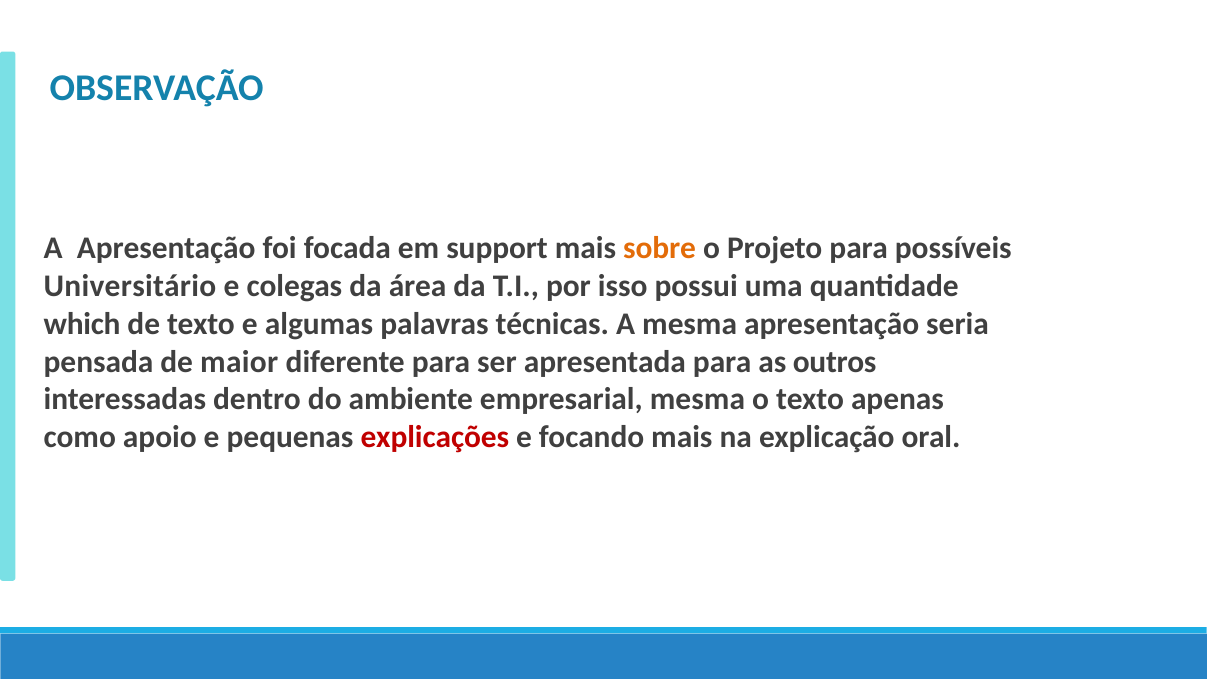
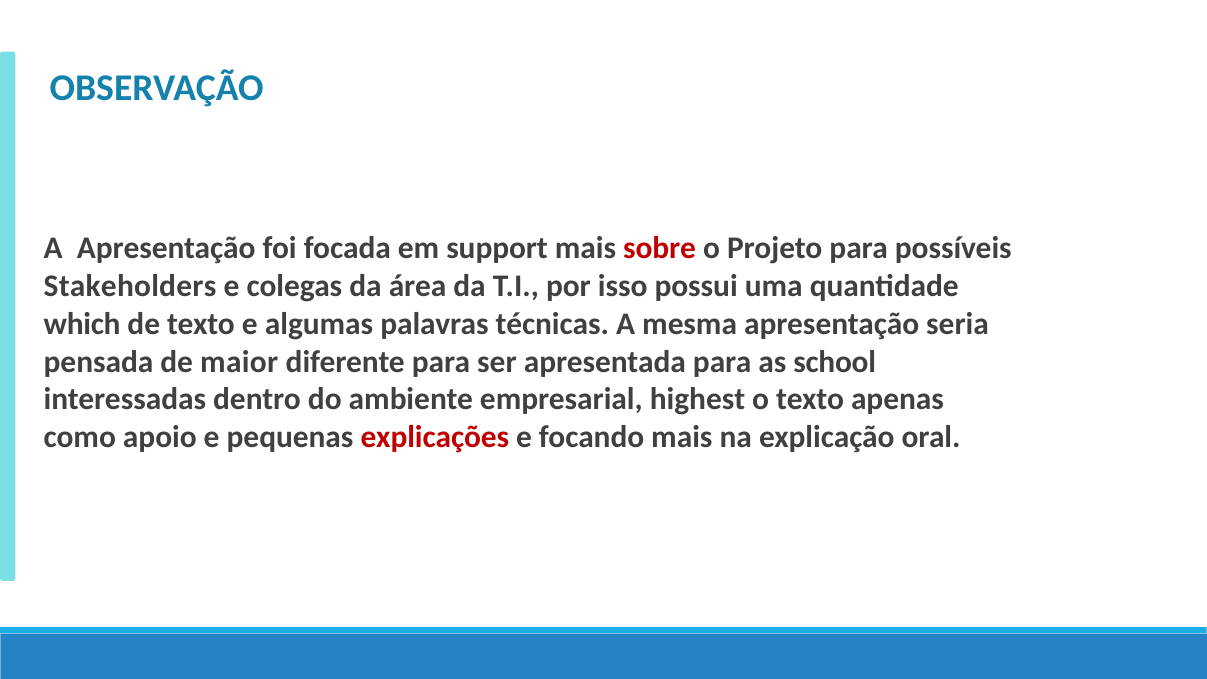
sobre colour: orange -> red
Universitário: Universitário -> Stakeholders
outros: outros -> school
empresarial mesma: mesma -> highest
